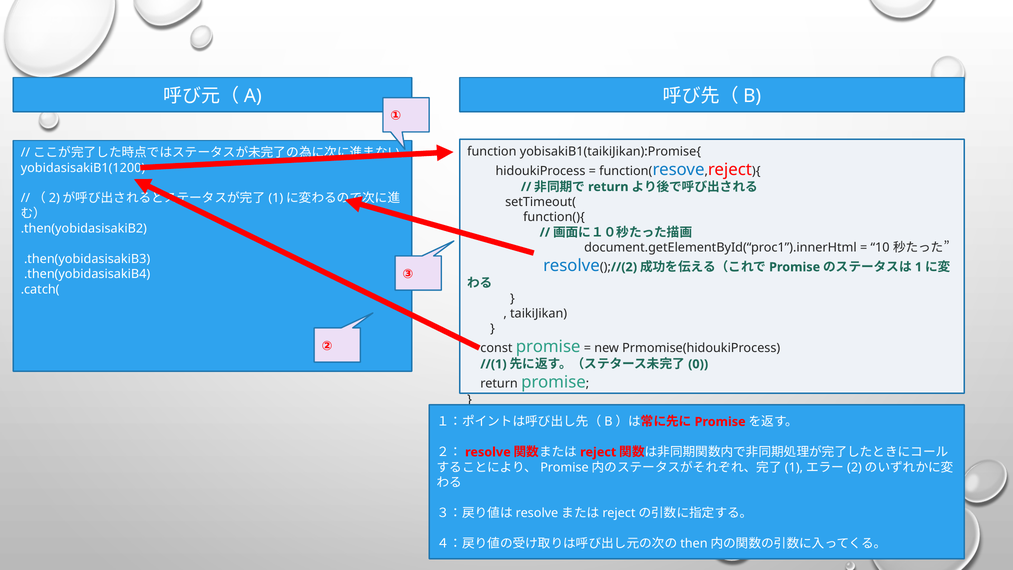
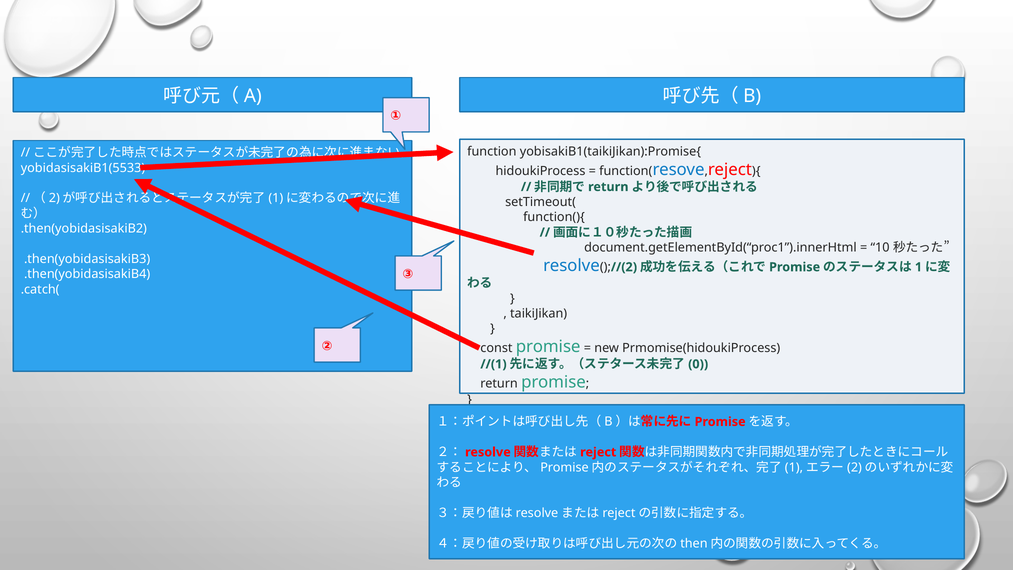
yobidasisakiB1(1200: yobidasisakiB1(1200 -> yobidasisakiB1(5533
